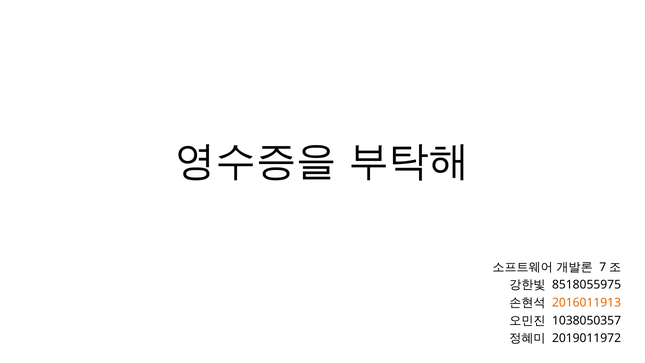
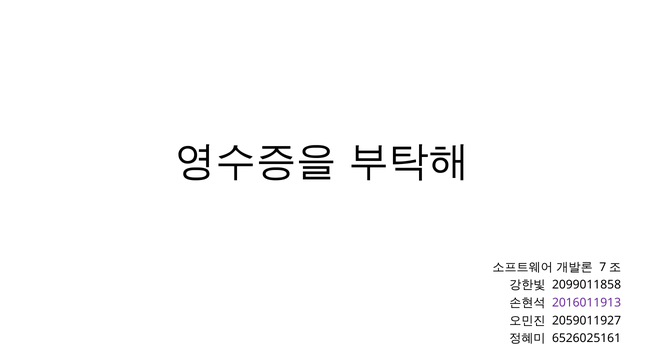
8518055975: 8518055975 -> 2099011858
2016011913 colour: orange -> purple
1038050357: 1038050357 -> 2059011927
2019011972: 2019011972 -> 6526025161
